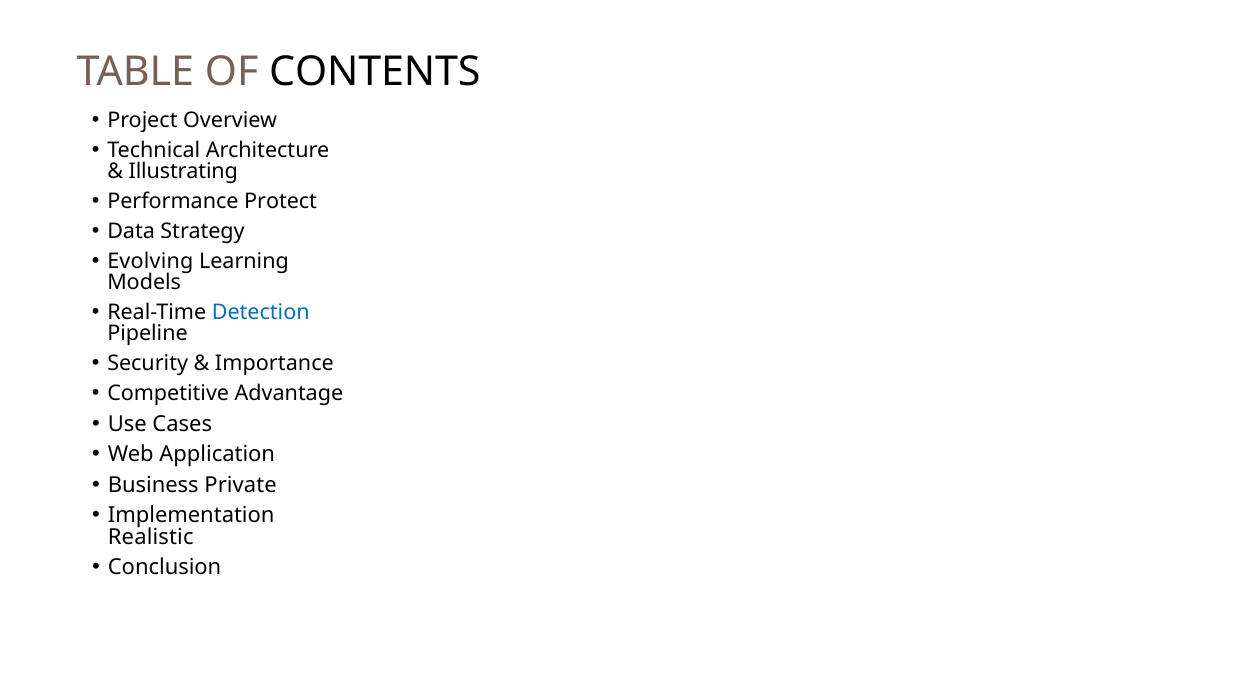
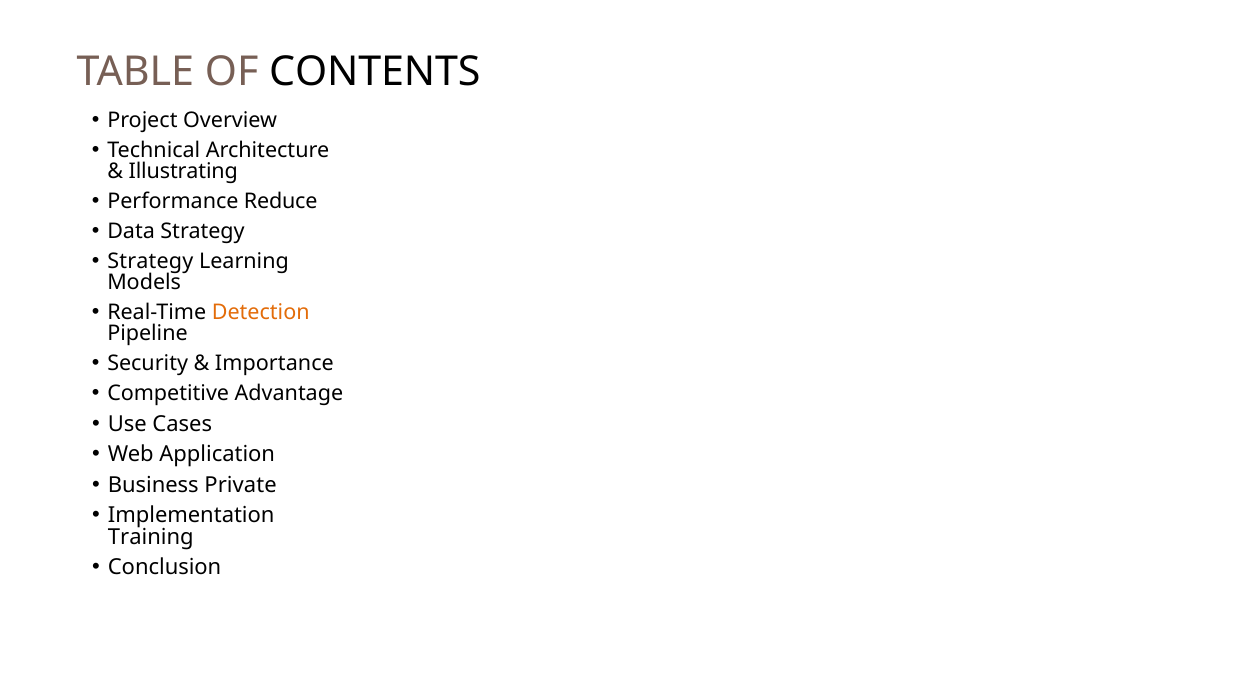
Protect: Protect -> Reduce
Evolving at (150, 262): Evolving -> Strategy
Detection colour: blue -> orange
Realistic: Realistic -> Training
